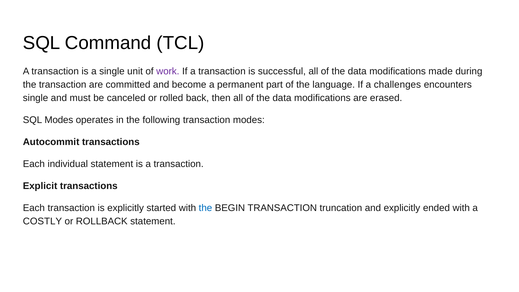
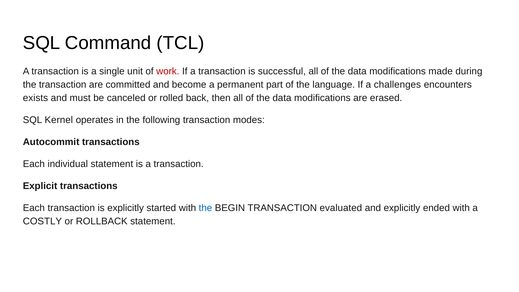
work colour: purple -> red
single at (36, 98): single -> exists
SQL Modes: Modes -> Kernel
truncation: truncation -> evaluated
